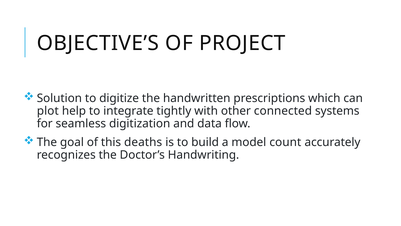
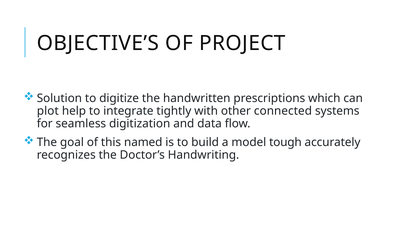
deaths: deaths -> named
count: count -> tough
